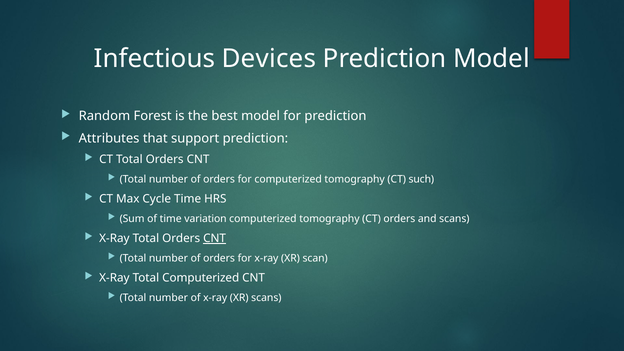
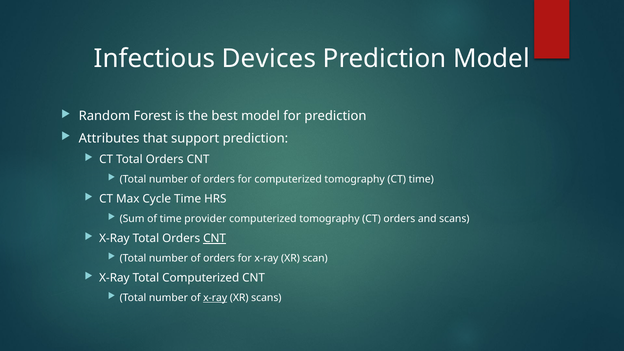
CT such: such -> time
variation: variation -> provider
x-ray at (215, 298) underline: none -> present
